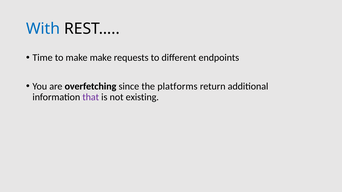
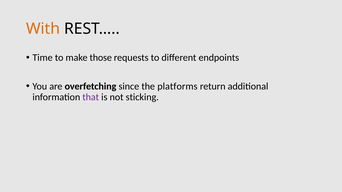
With colour: blue -> orange
make make: make -> those
existing: existing -> sticking
